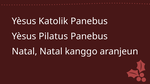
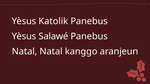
Pilatus: Pilatus -> Salawé
